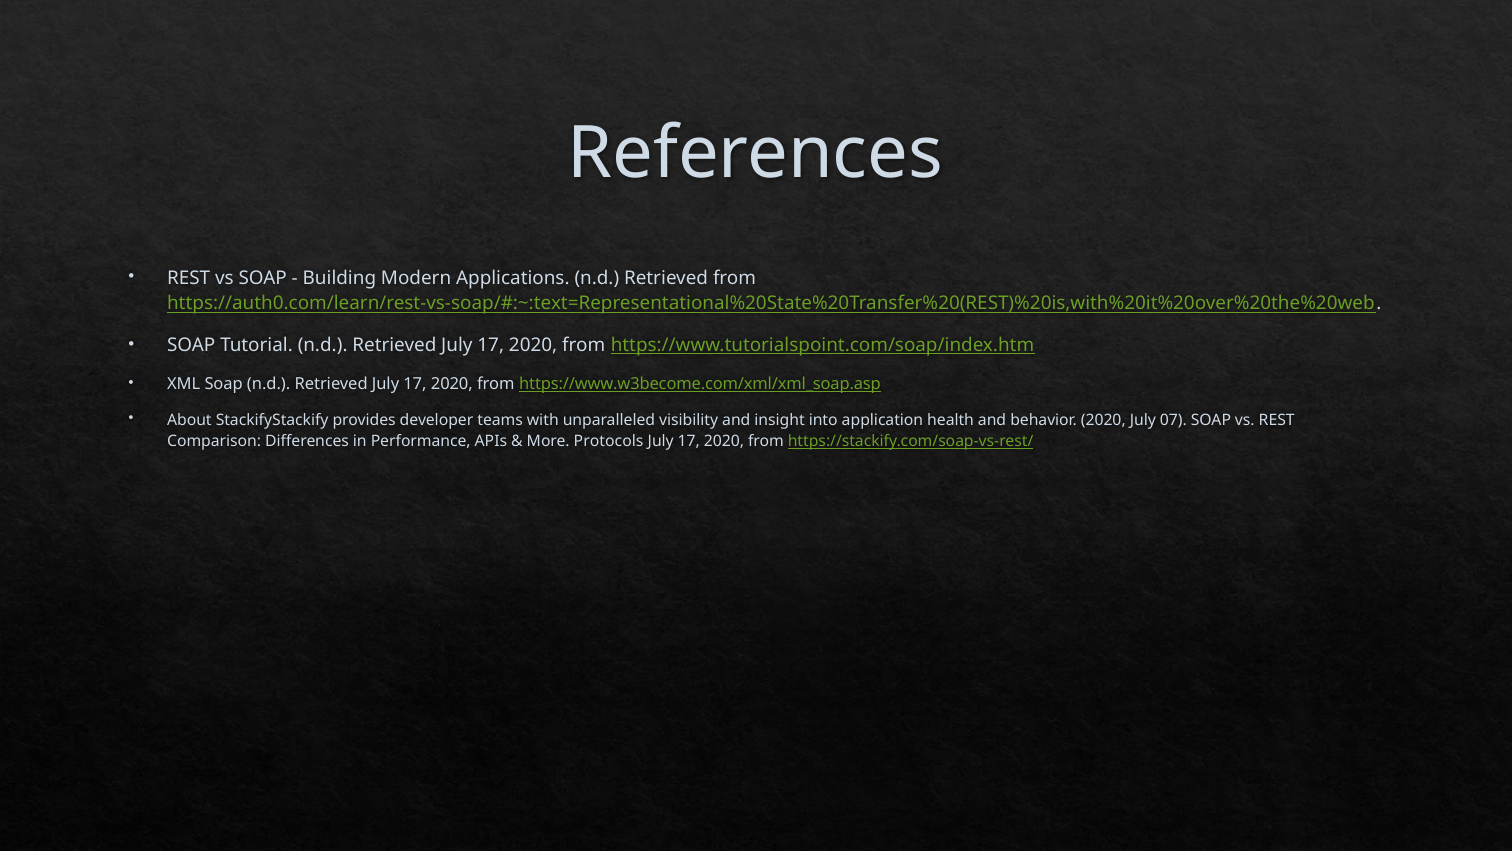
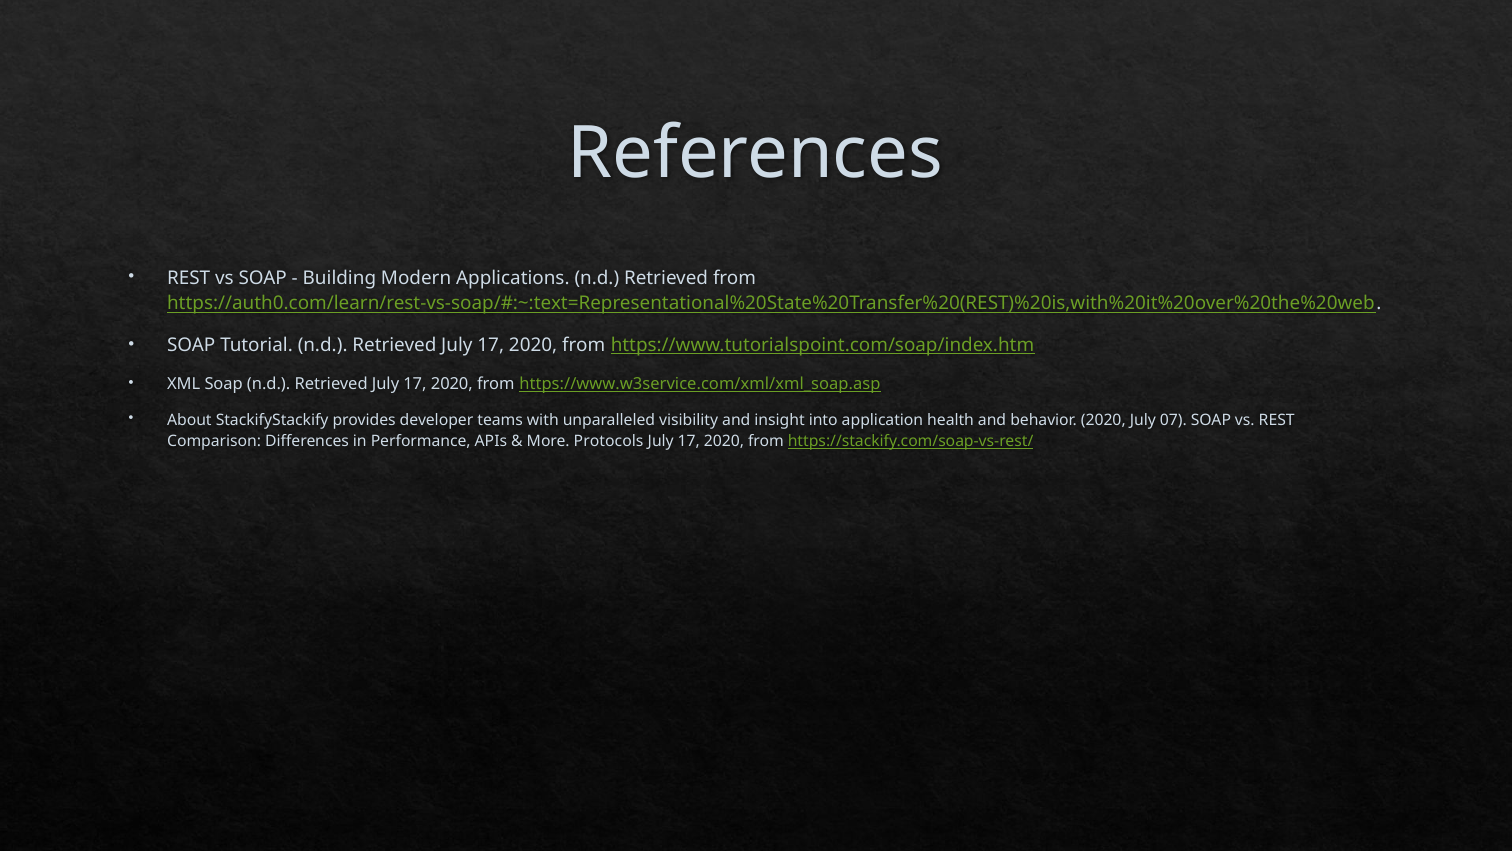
https://www.w3become.com/xml/xml_soap.asp: https://www.w3become.com/xml/xml_soap.asp -> https://www.w3service.com/xml/xml_soap.asp
